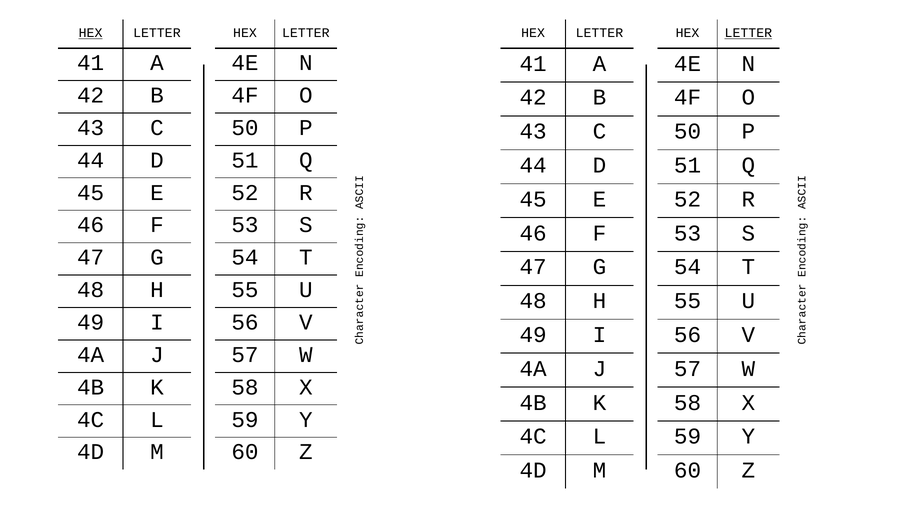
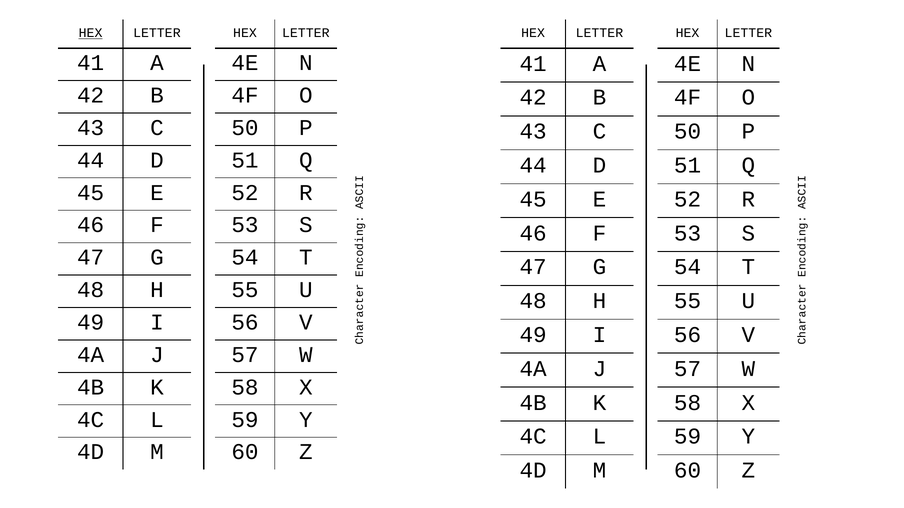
LETTER at (748, 33) underline: present -> none
